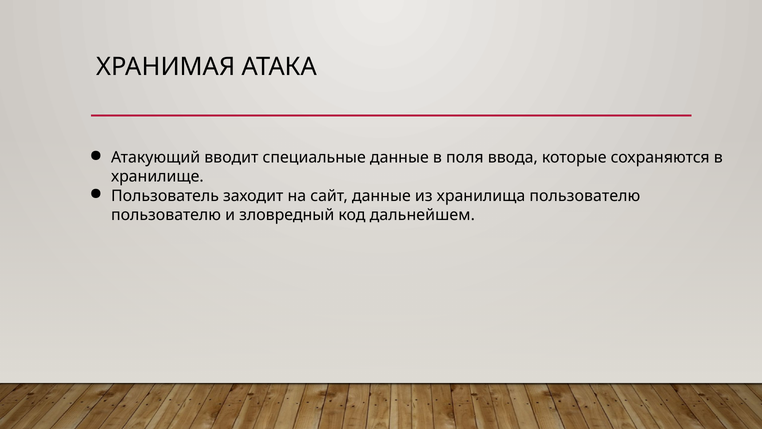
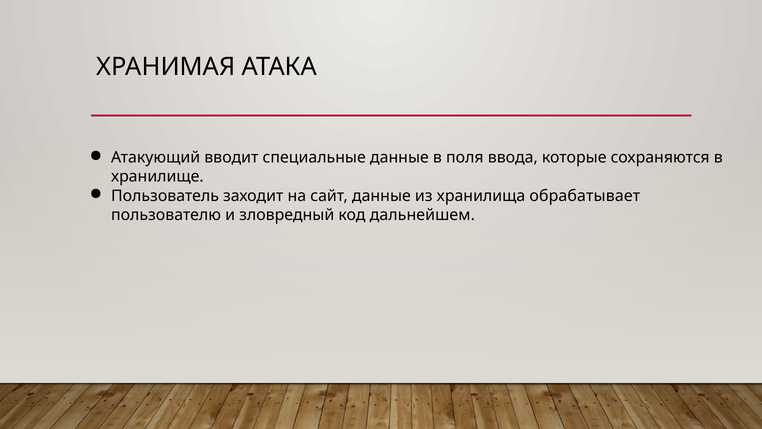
хранилища пользователю: пользователю -> обрабатывает
